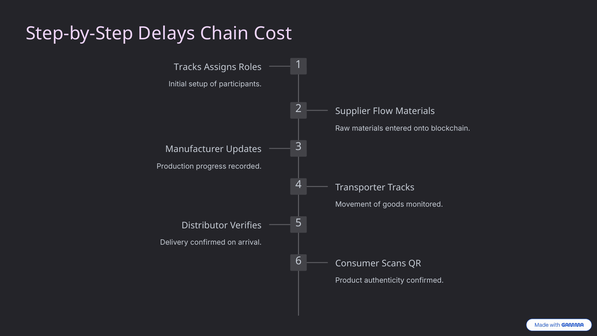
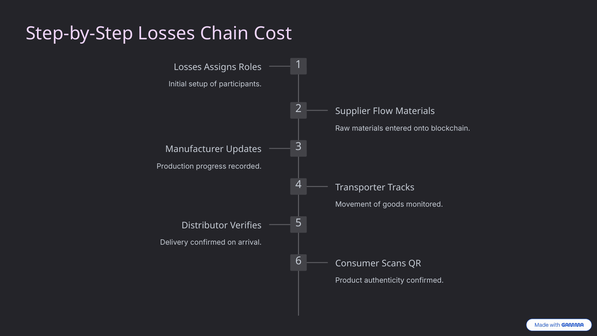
Step-by-Step Delays: Delays -> Losses
Tracks at (188, 67): Tracks -> Losses
